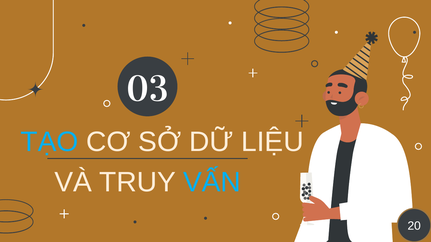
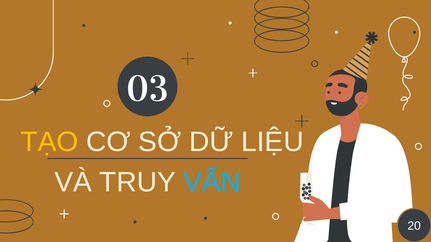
TẠO colour: light blue -> yellow
